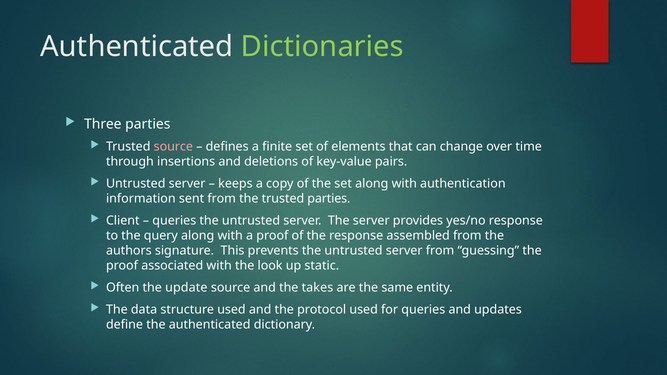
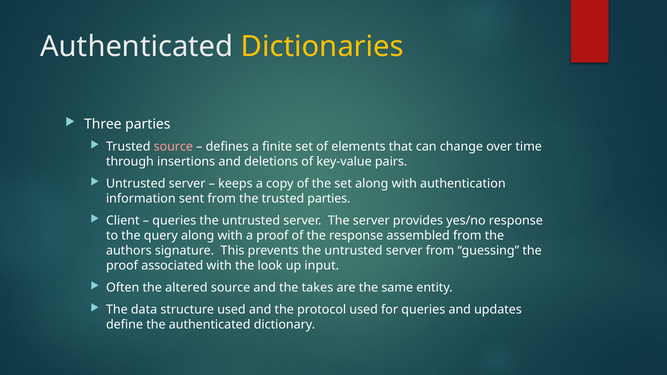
Dictionaries colour: light green -> yellow
static: static -> input
update: update -> altered
